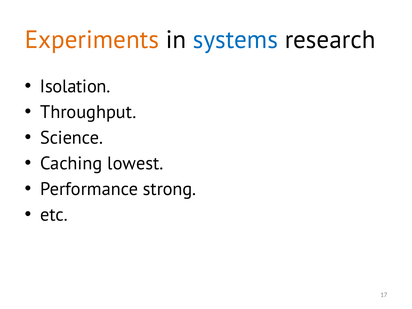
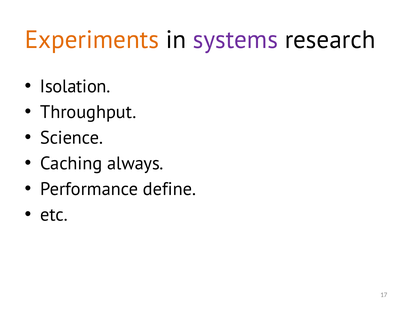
systems colour: blue -> purple
lowest: lowest -> always
strong: strong -> define
